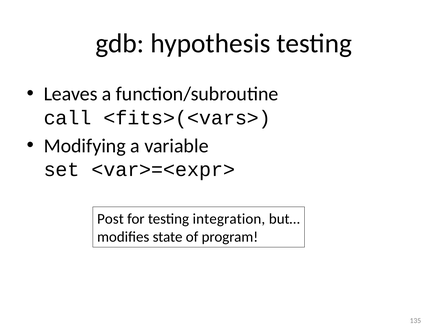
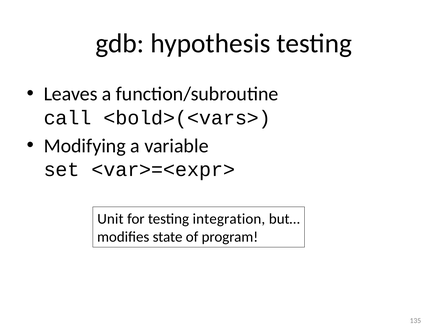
<fits>(<vars>: <fits>(<vars> -> <bold>(<vars>
Post: Post -> Unit
